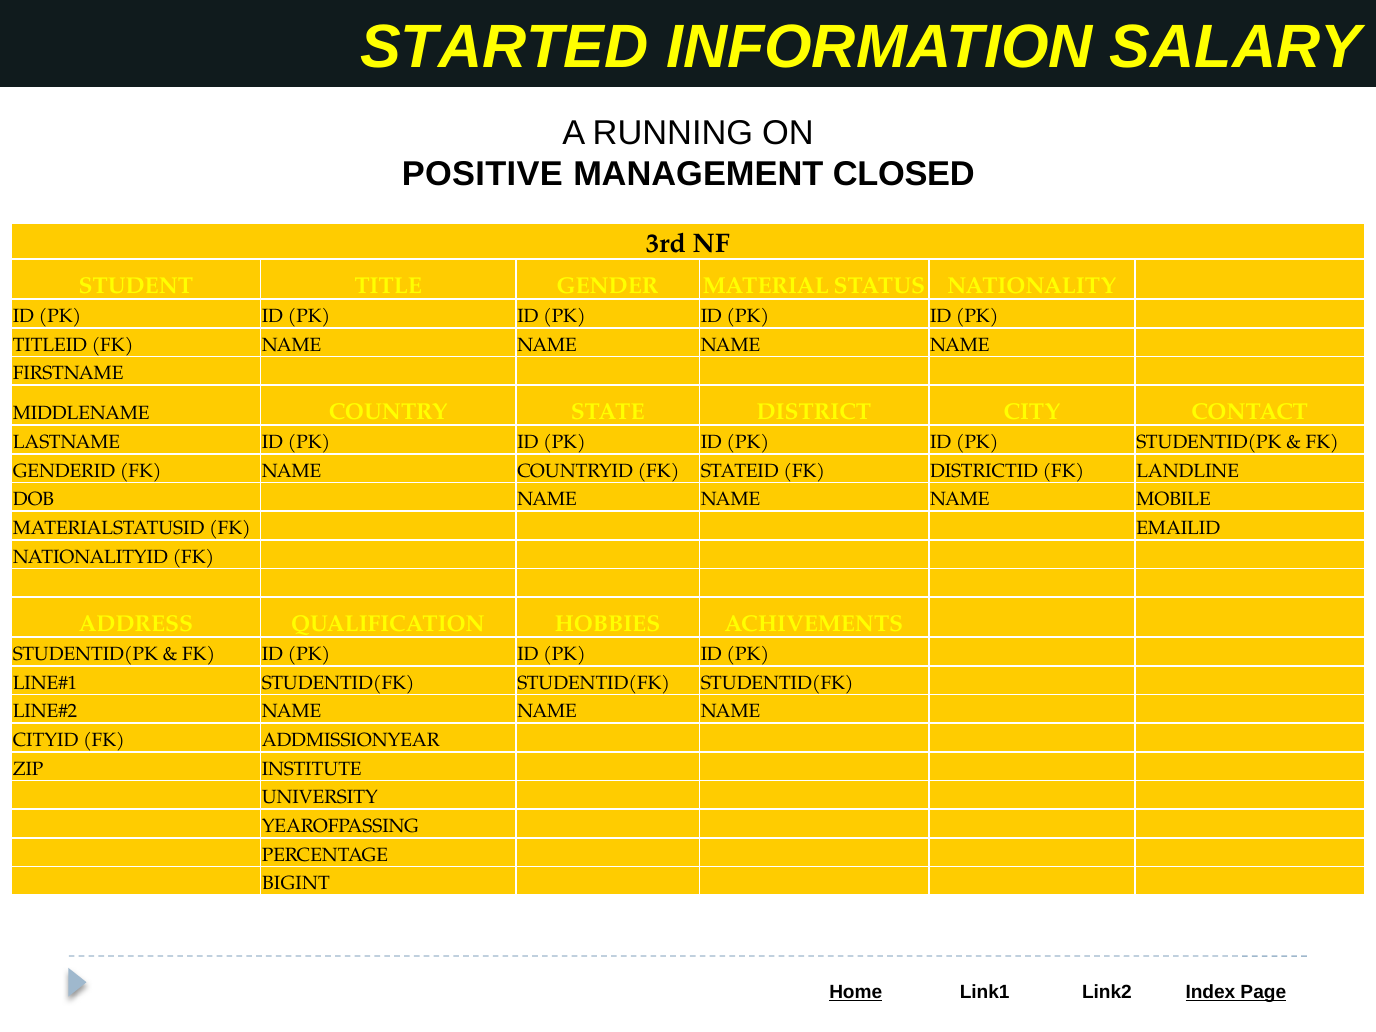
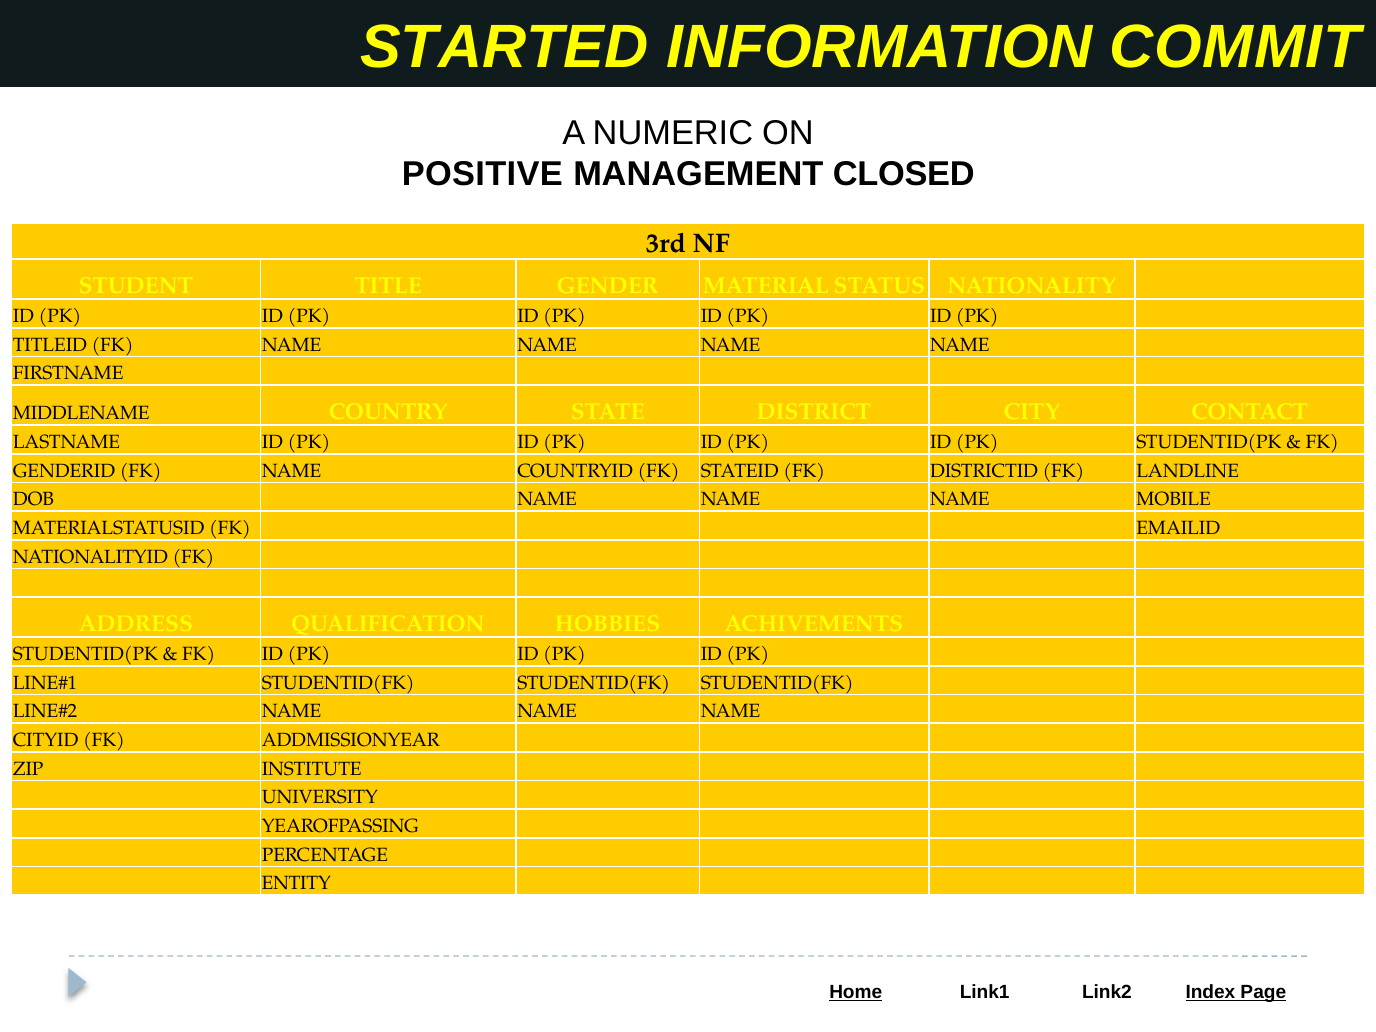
SALARY: SALARY -> COMMIT
RUNNING: RUNNING -> NUMERIC
BIGINT: BIGINT -> ENTITY
